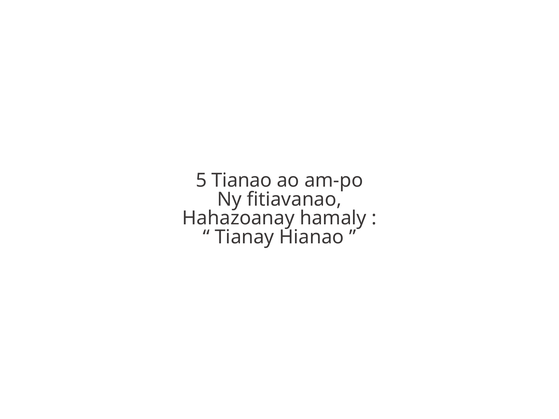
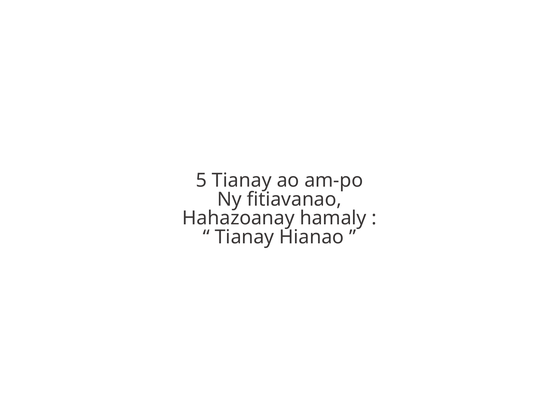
5 Tianao: Tianao -> Tianay
